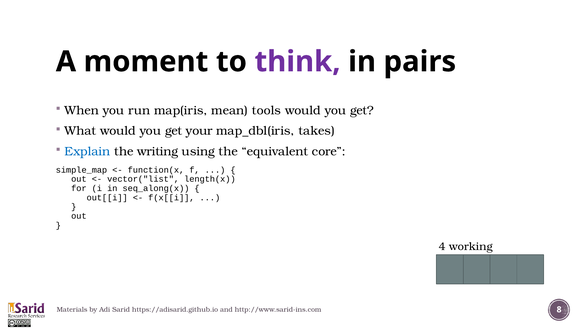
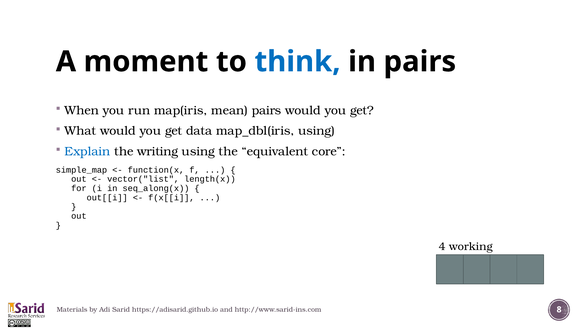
think colour: purple -> blue
mean tools: tools -> pairs
your: your -> data
map_dbl(iris takes: takes -> using
